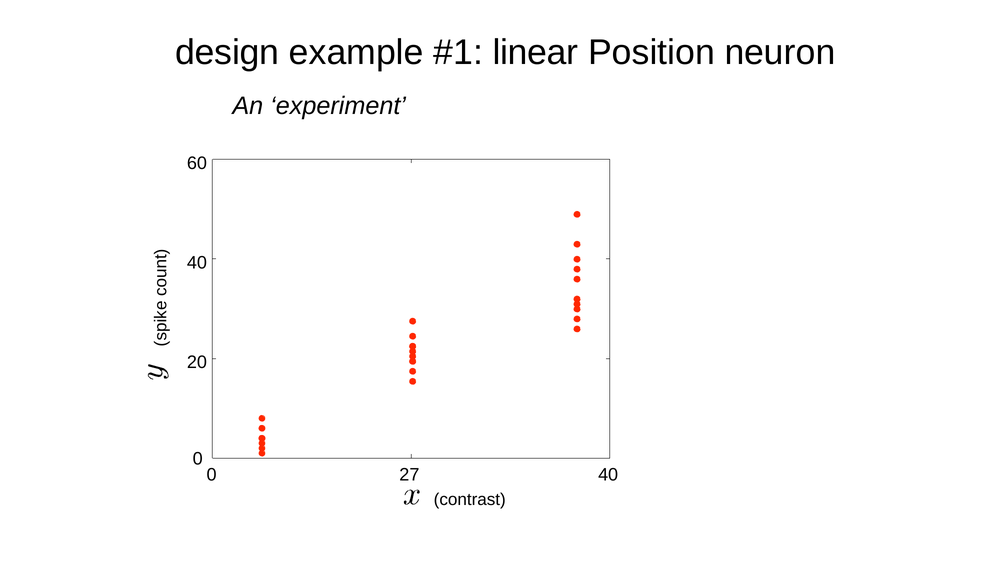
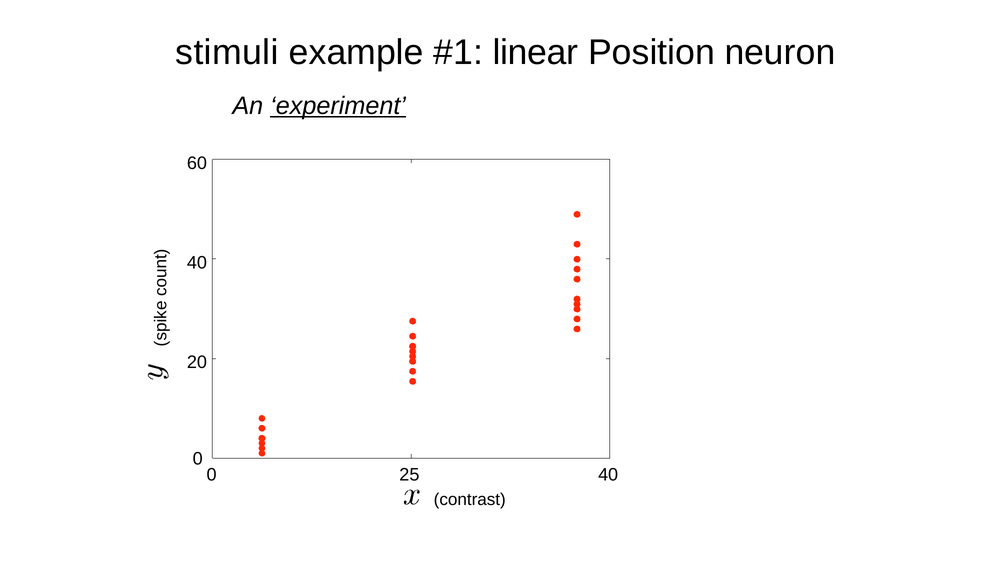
design: design -> stimuli
experiment underline: none -> present
27: 27 -> 25
